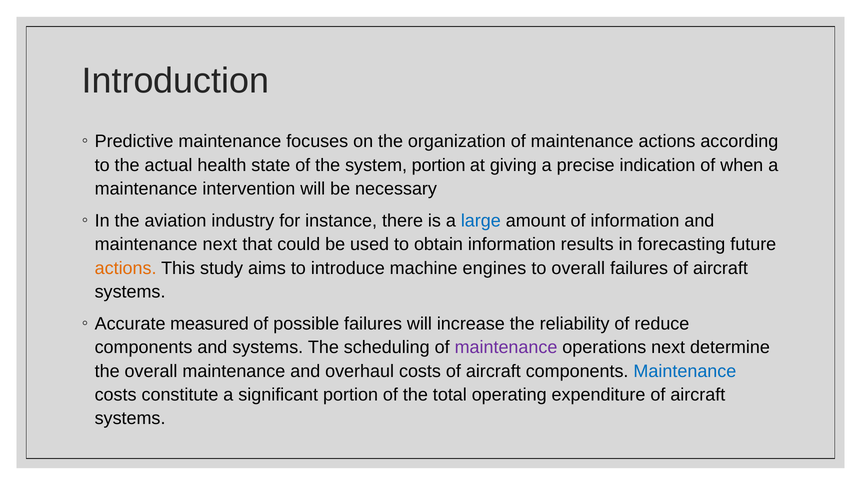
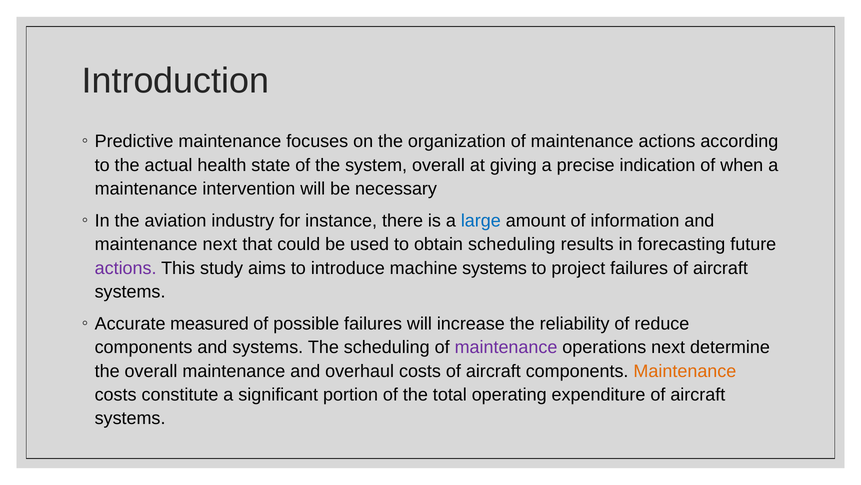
system portion: portion -> overall
obtain information: information -> scheduling
actions at (126, 268) colour: orange -> purple
machine engines: engines -> systems
to overall: overall -> project
Maintenance at (685, 371) colour: blue -> orange
